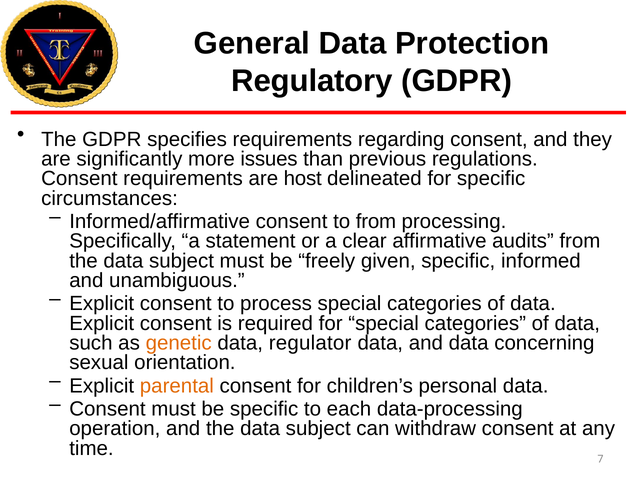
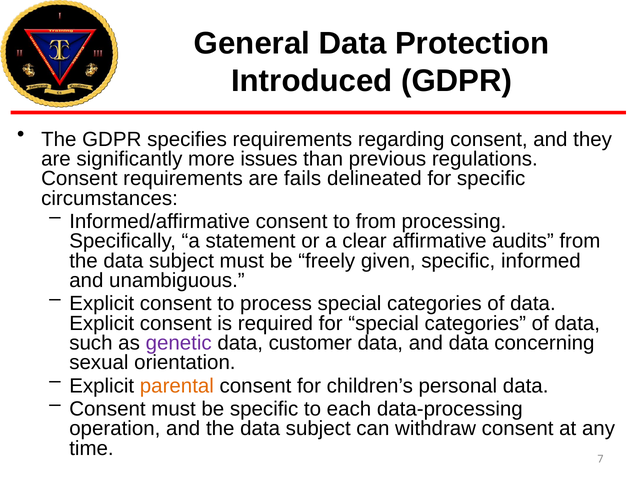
Regulatory: Regulatory -> Introduced
host: host -> fails
genetic colour: orange -> purple
regulator: regulator -> customer
